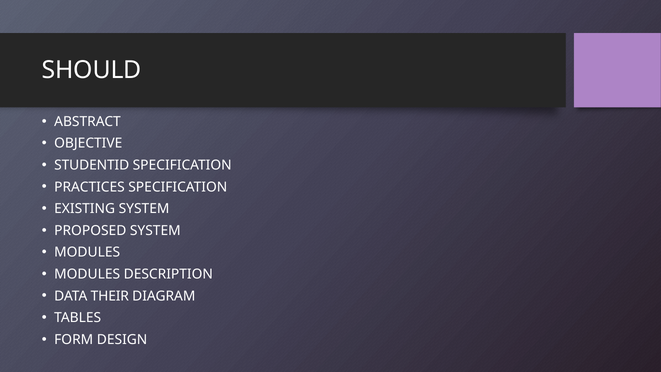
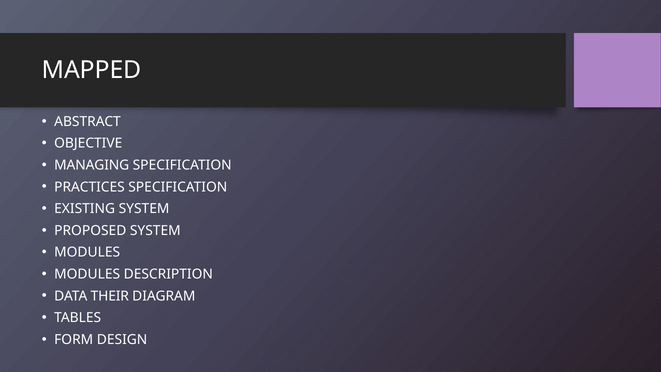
SHOULD: SHOULD -> MAPPED
STUDENTID: STUDENTID -> MANAGING
